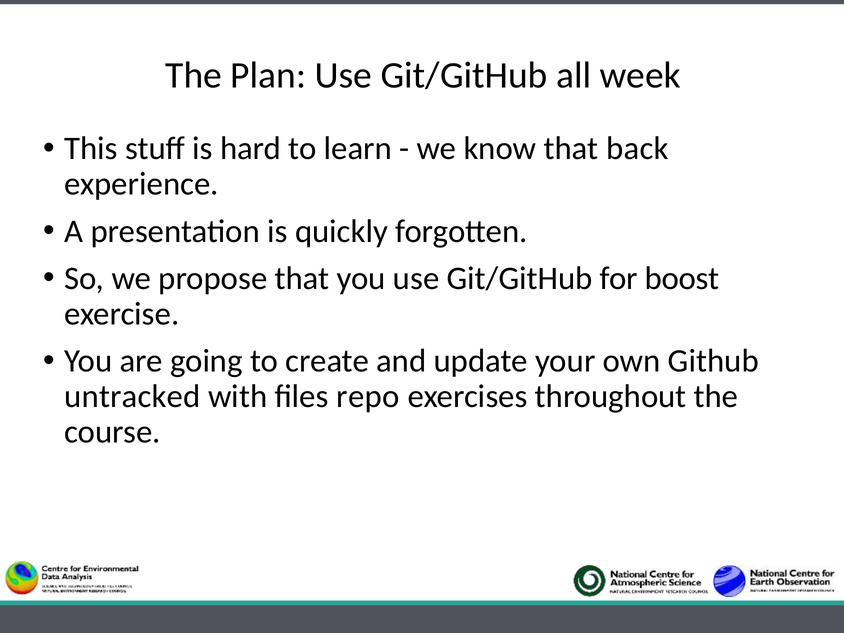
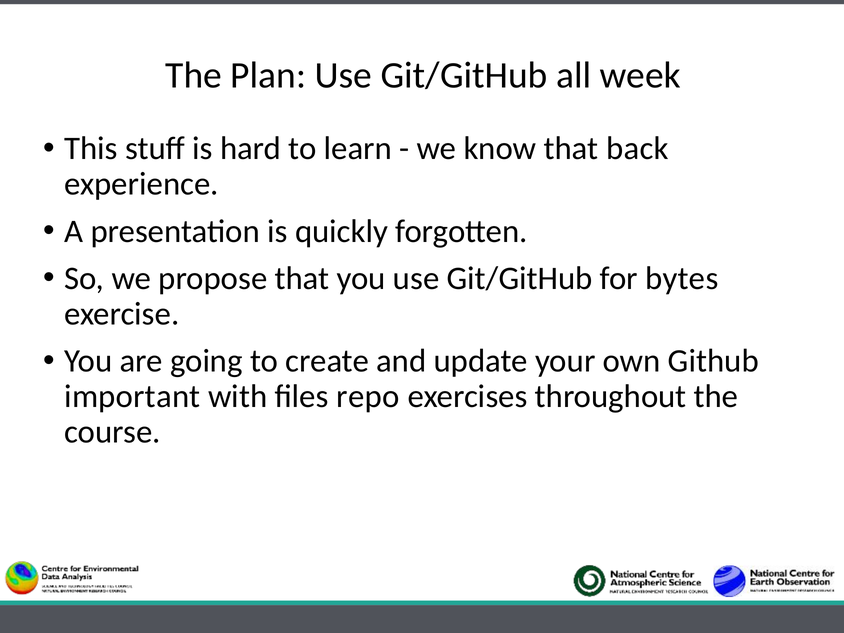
boost: boost -> bytes
untracked: untracked -> important
